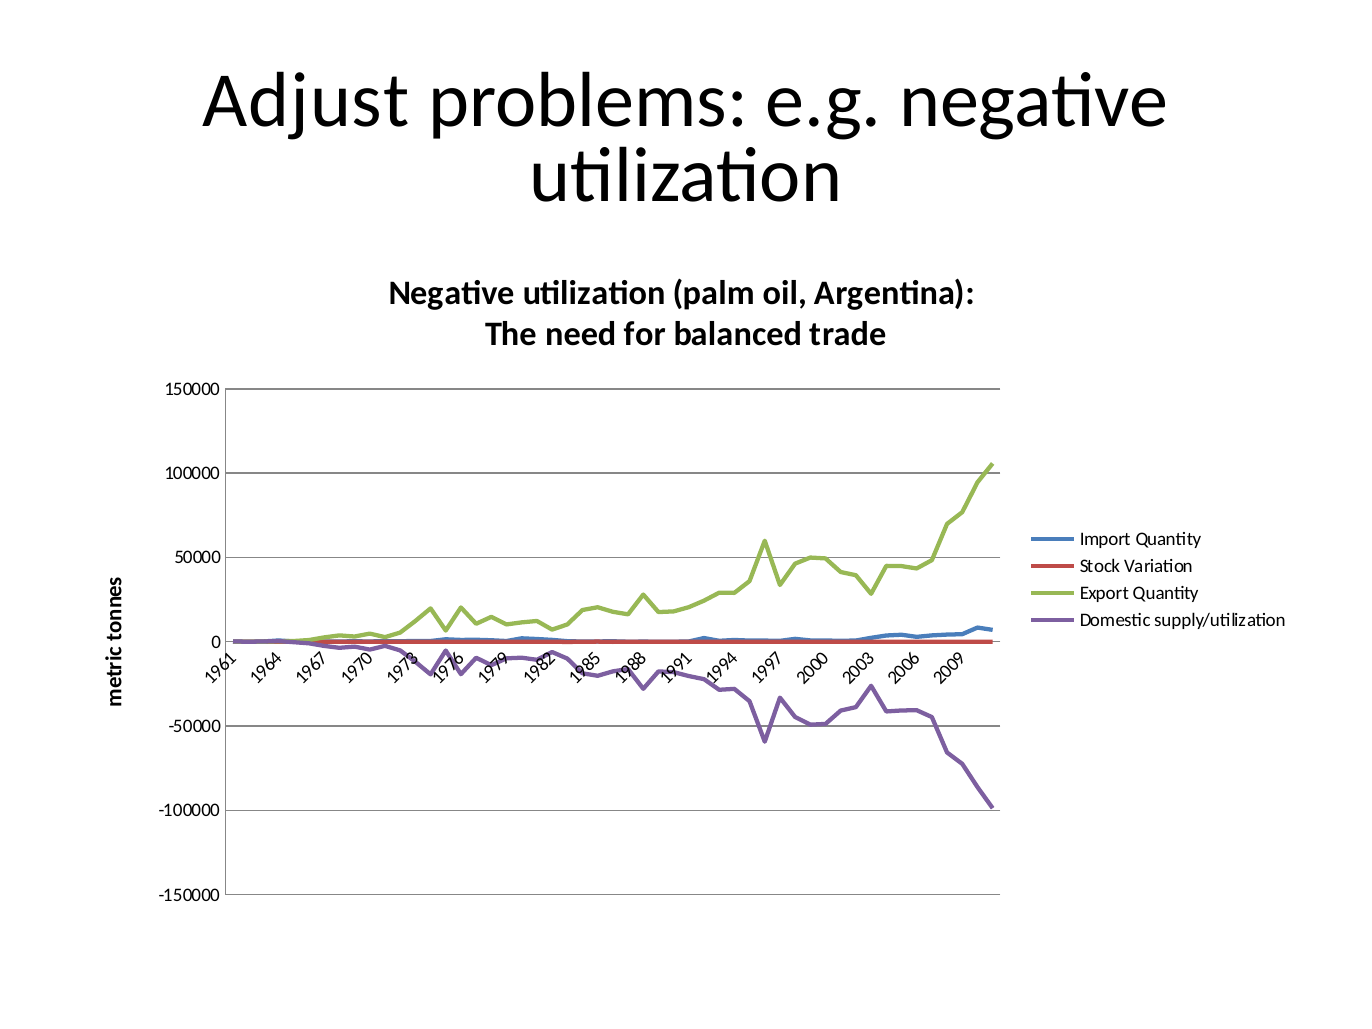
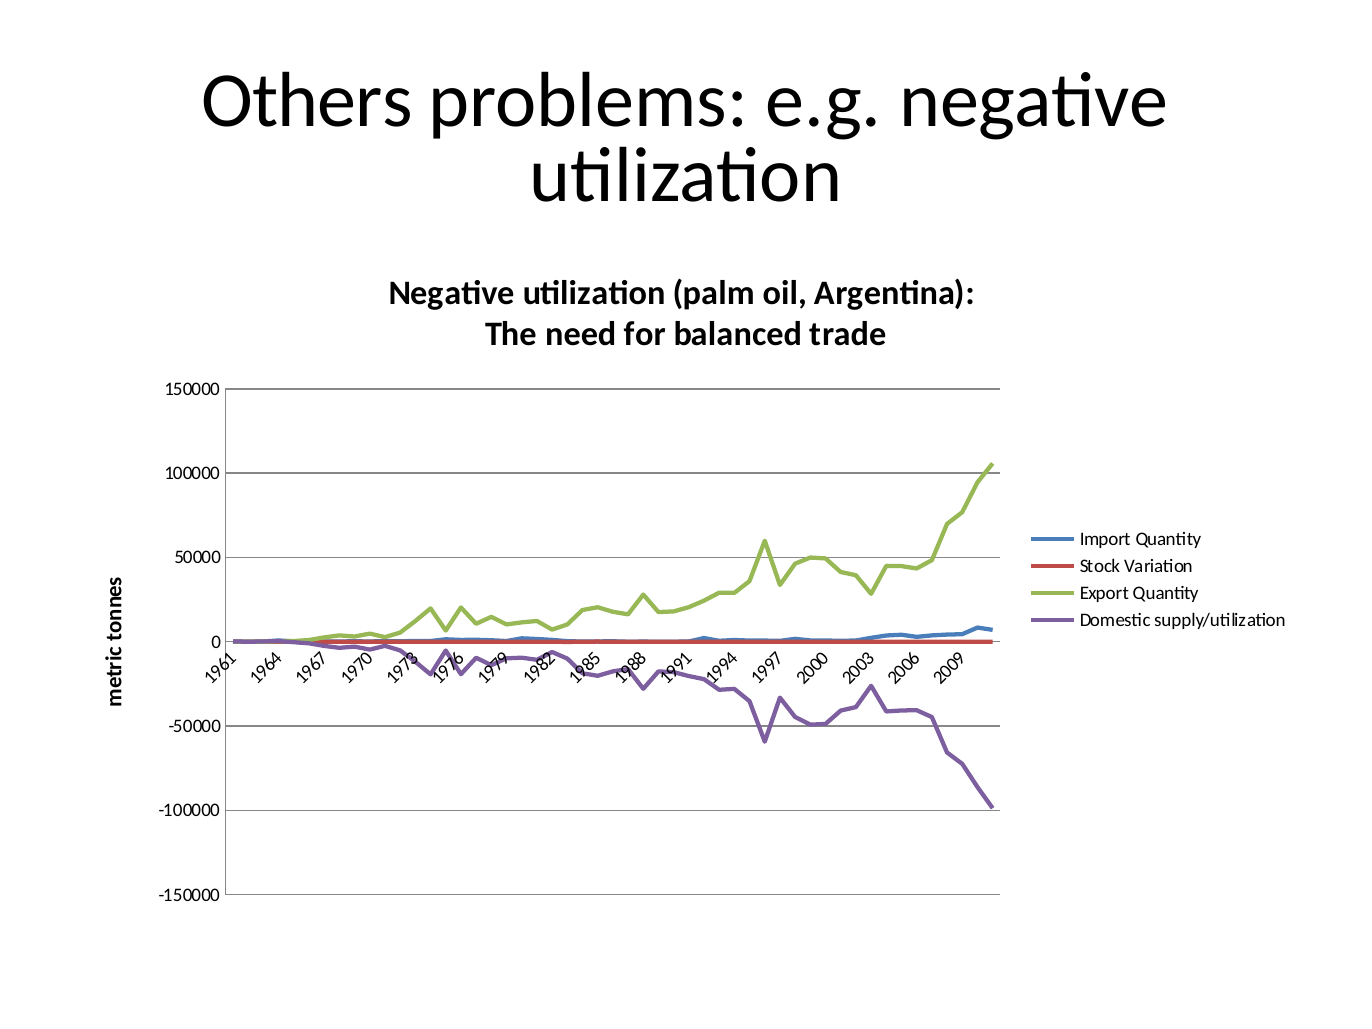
Adjust: Adjust -> Others
